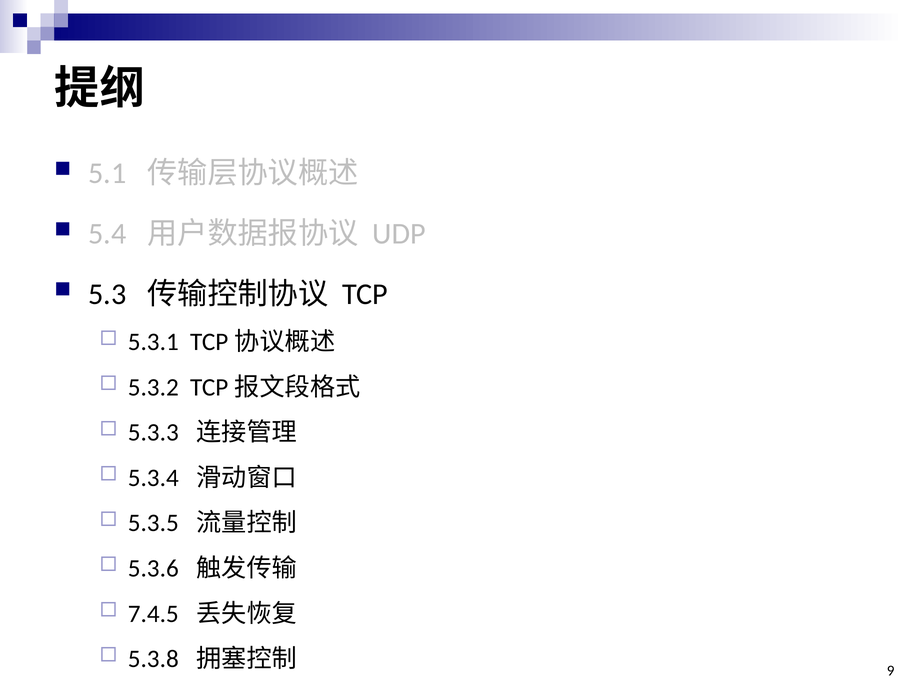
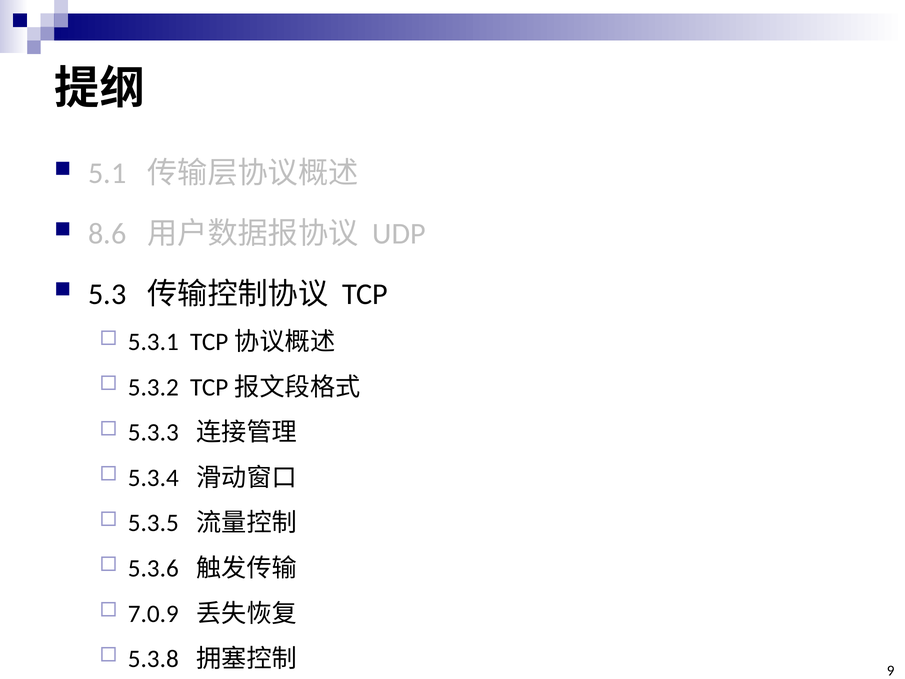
5.4: 5.4 -> 8.6
7.4.5: 7.4.5 -> 7.0.9
